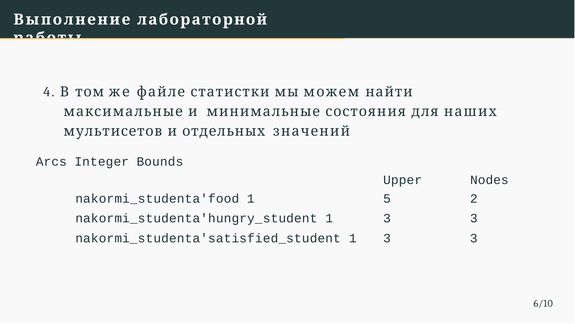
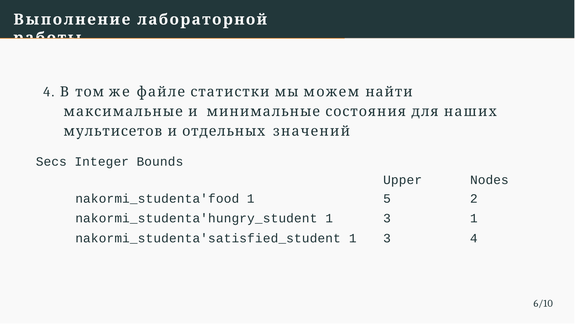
Arcs: Arcs -> Secs
3 at (474, 218): 3 -> 1
3 at (474, 238): 3 -> 4
